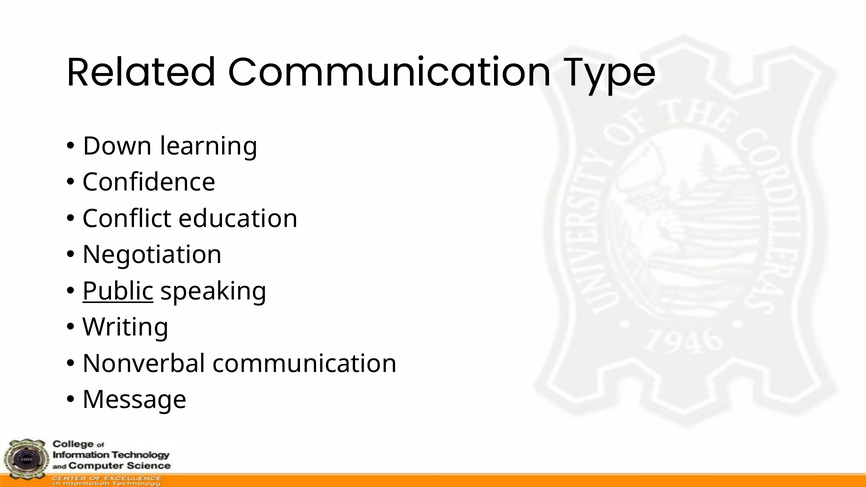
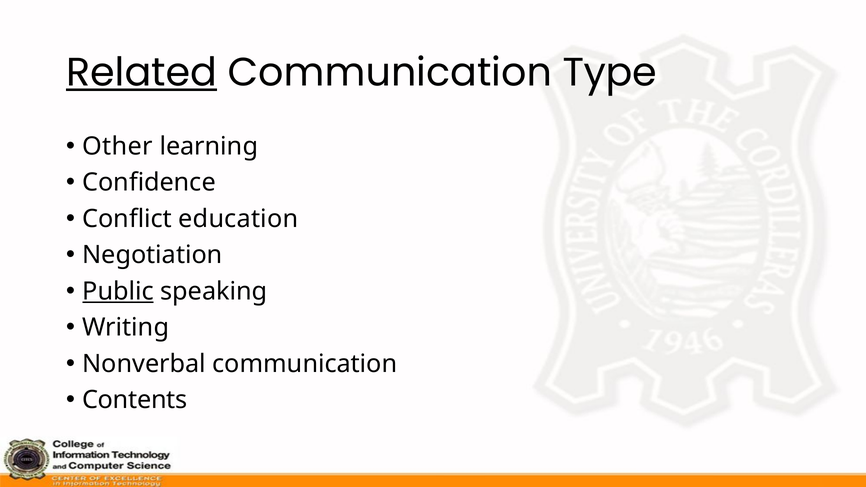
Related underline: none -> present
Down: Down -> Other
Message: Message -> Contents
